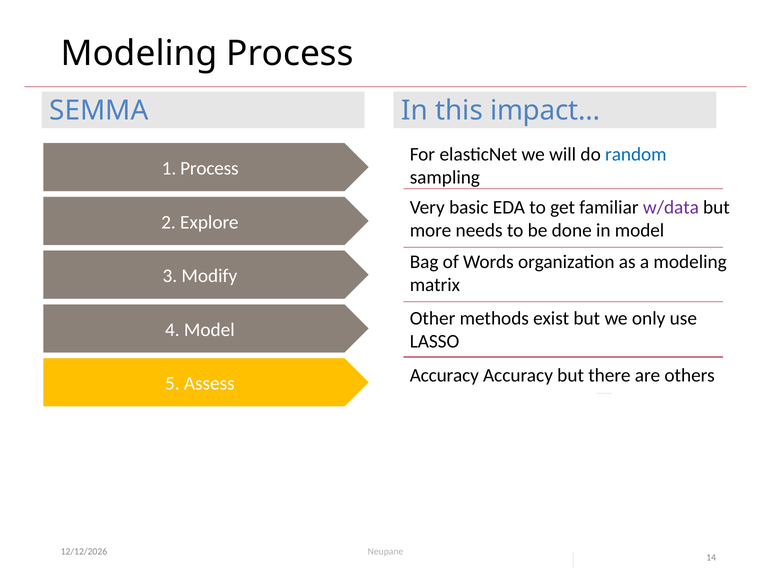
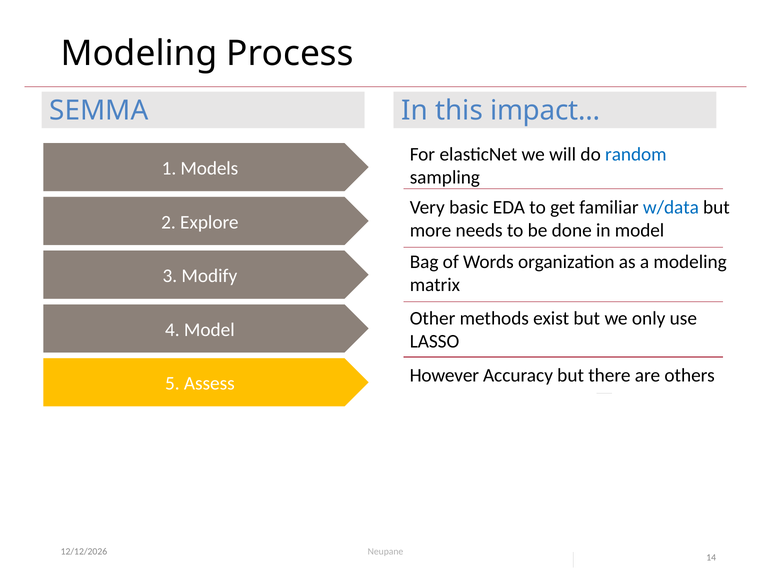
1 Process: Process -> Models
w/data colour: purple -> blue
Assess Accuracy: Accuracy -> However
